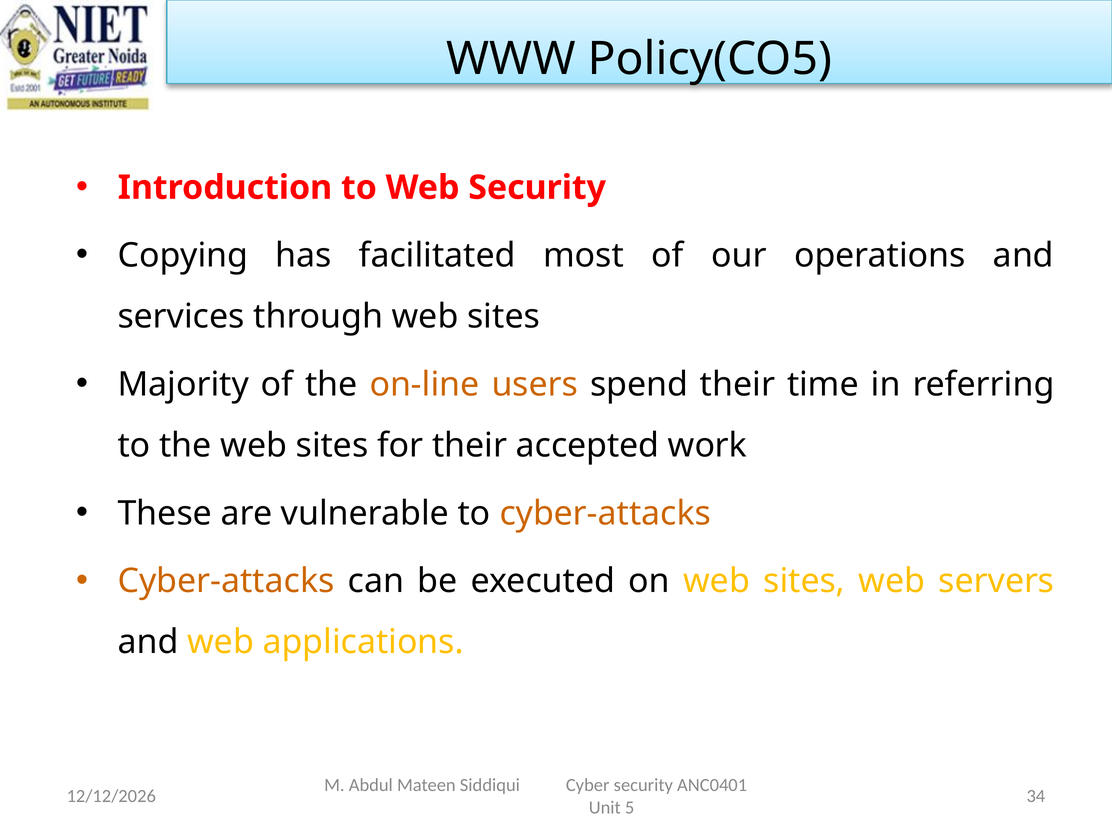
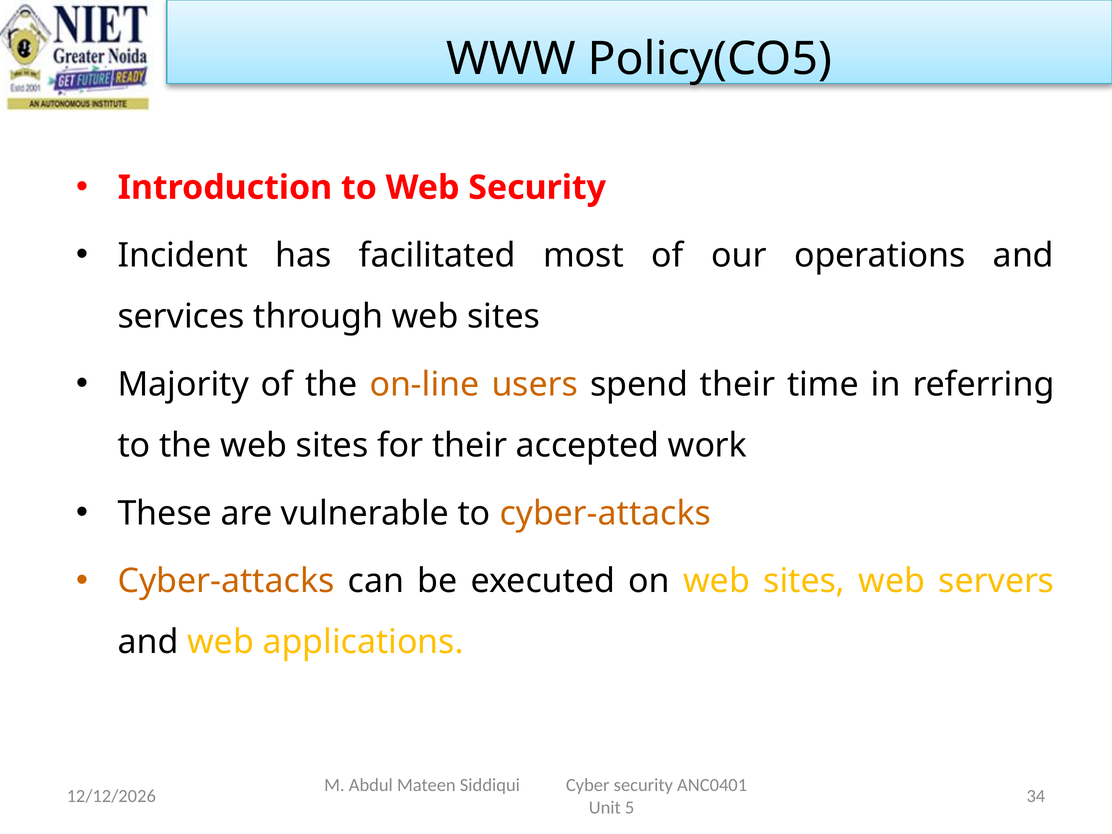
Copying: Copying -> Incident
